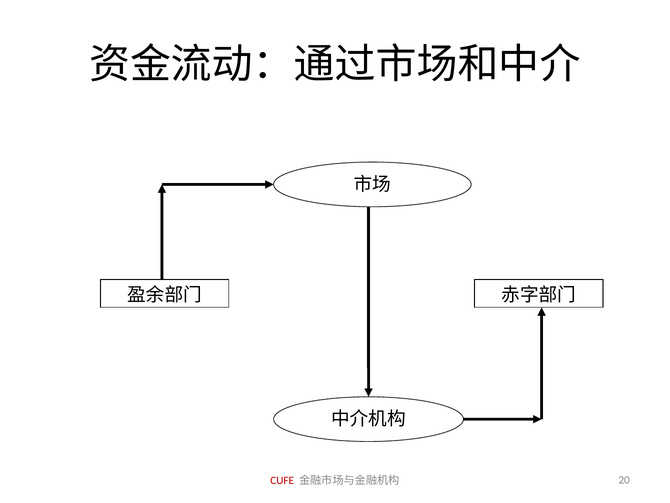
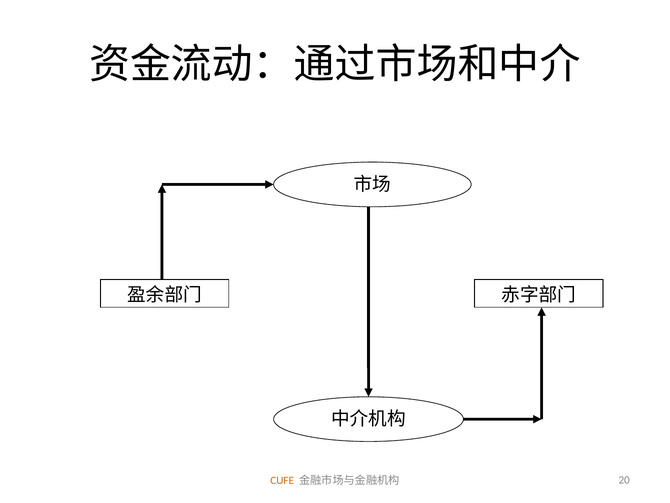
CUFE colour: red -> orange
